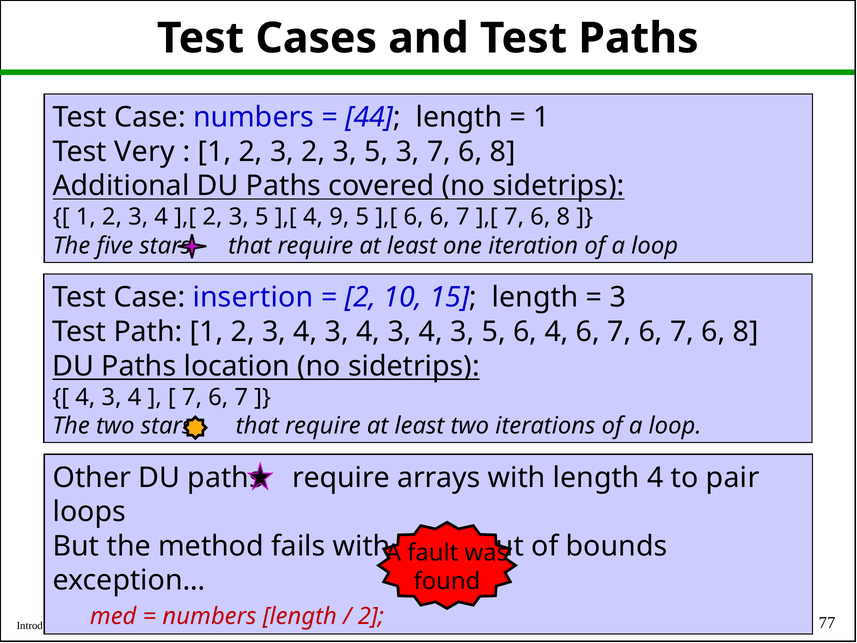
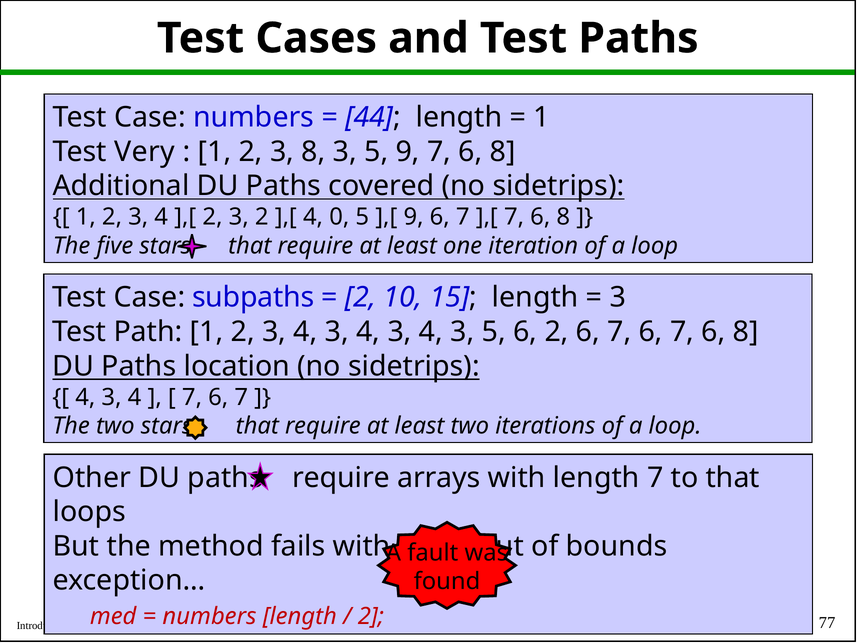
3 2: 2 -> 8
5 3: 3 -> 9
5 at (262, 217): 5 -> 2
9: 9 -> 0
6 at (414, 217): 6 -> 9
insertion: insertion -> subpaths
6 4: 4 -> 2
length 4: 4 -> 7
to pair: pair -> that
